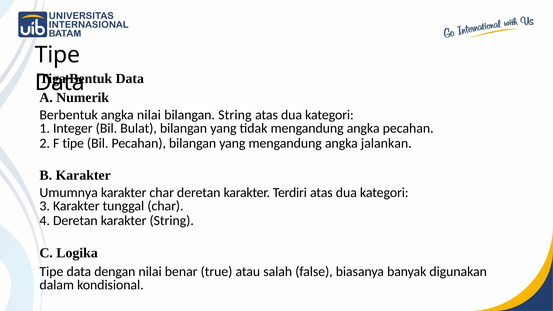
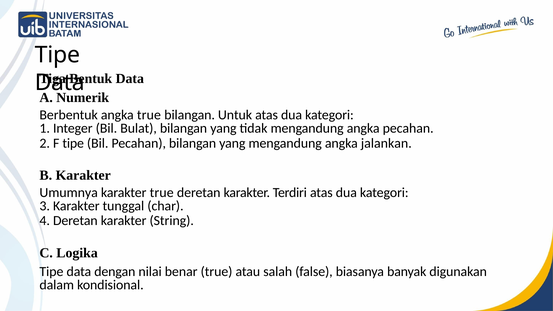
angka nilai: nilai -> true
bilangan String: String -> Untuk
karakter char: char -> true
